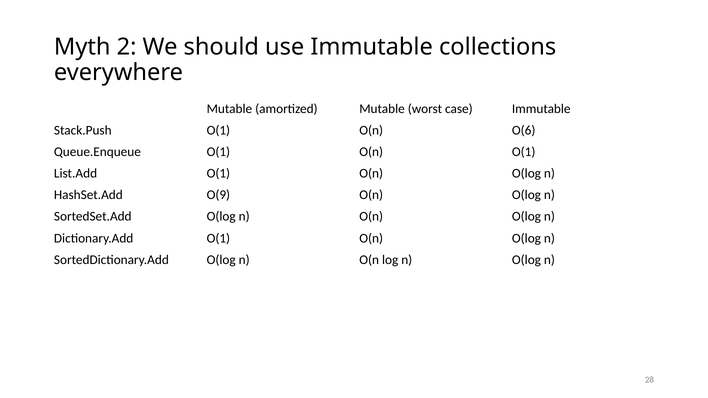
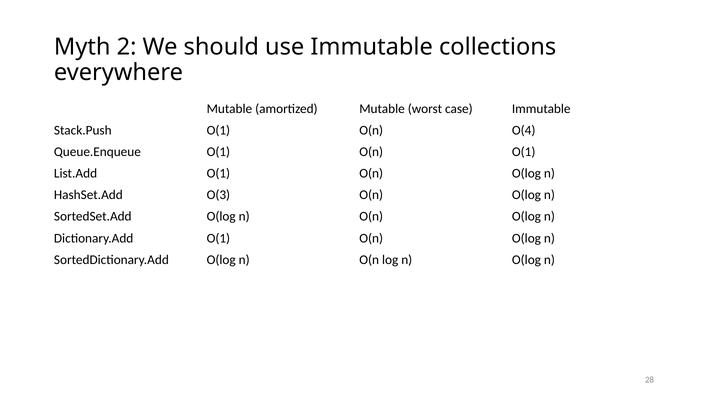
O(6: O(6 -> O(4
O(9: O(9 -> O(3
